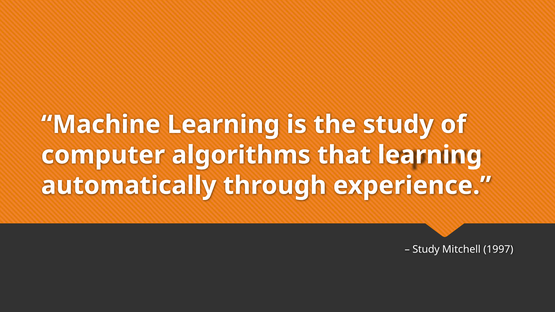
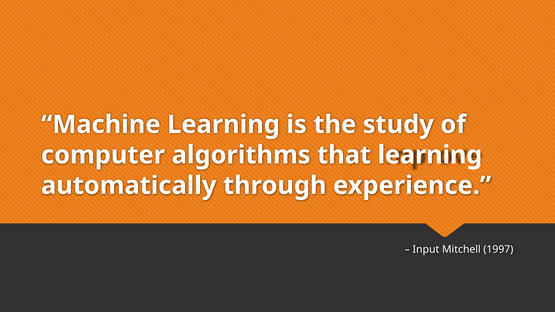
Study at (426, 249): Study -> Input
